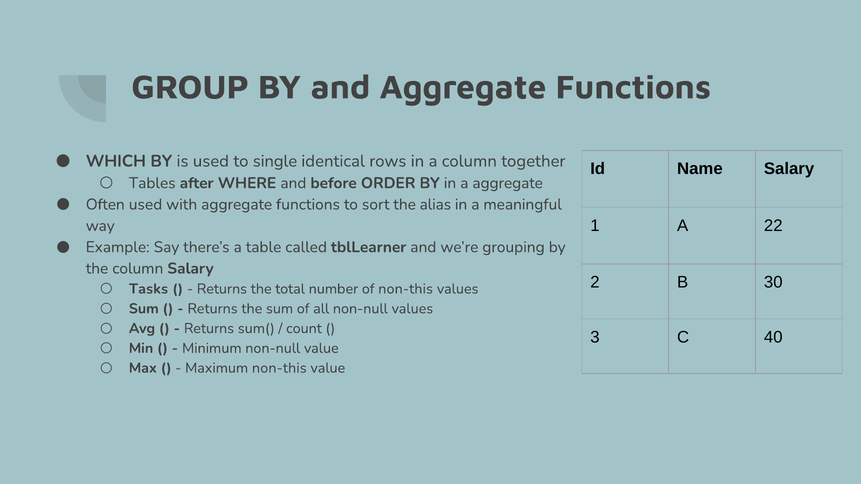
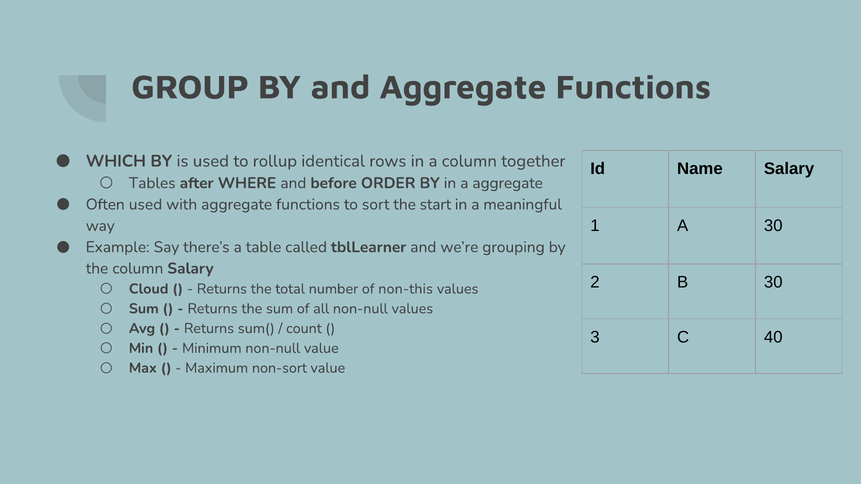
single: single -> rollup
alias: alias -> start
A 22: 22 -> 30
Tasks: Tasks -> Cloud
Maximum non-this: non-this -> non-sort
